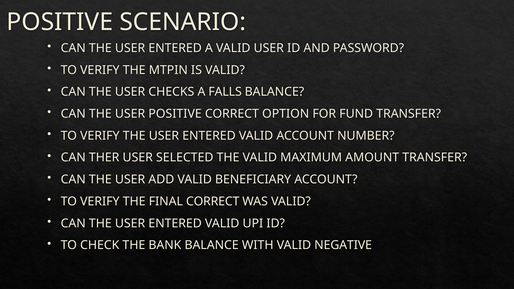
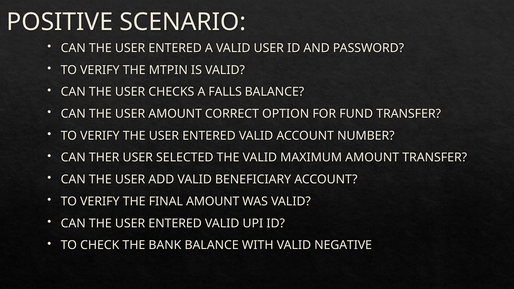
USER POSITIVE: POSITIVE -> AMOUNT
FINAL CORRECT: CORRECT -> AMOUNT
